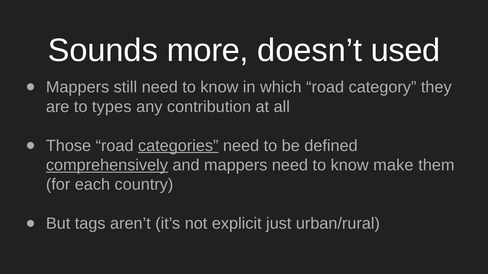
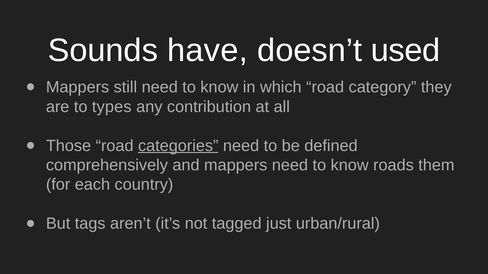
more: more -> have
comprehensively underline: present -> none
make: make -> roads
explicit: explicit -> tagged
